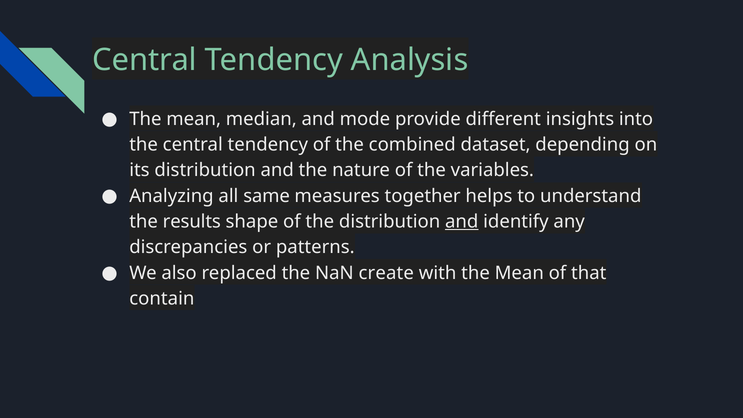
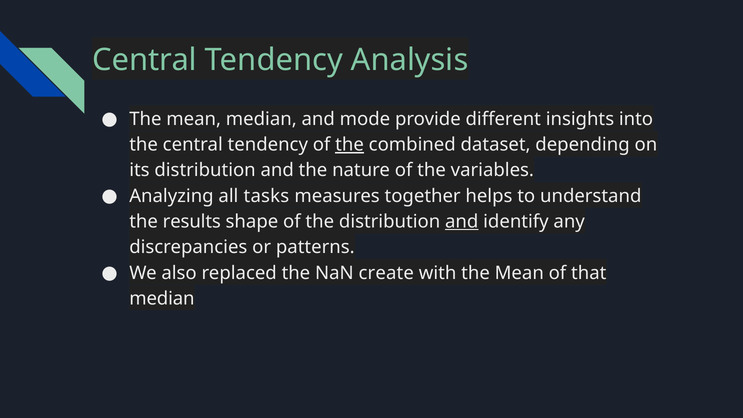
the at (350, 145) underline: none -> present
same: same -> tasks
contain at (162, 298): contain -> median
